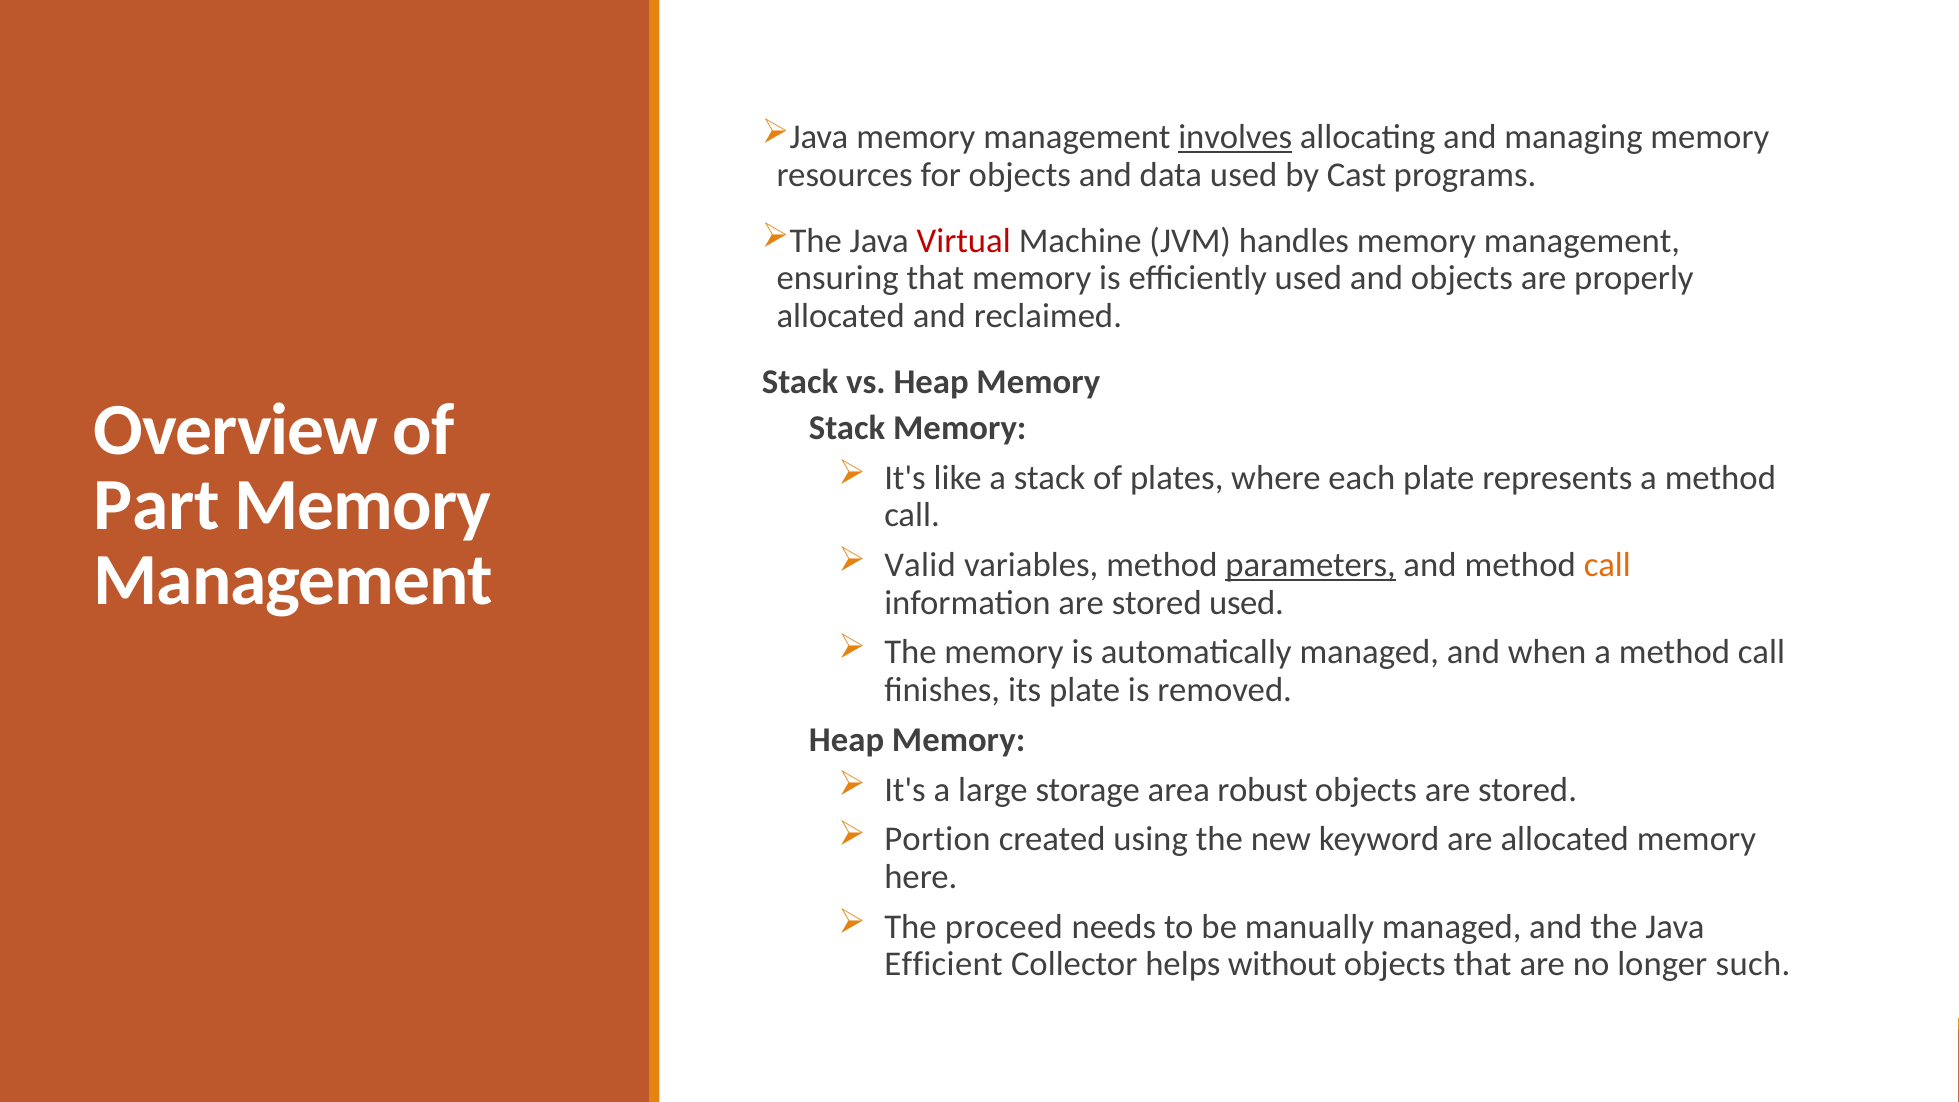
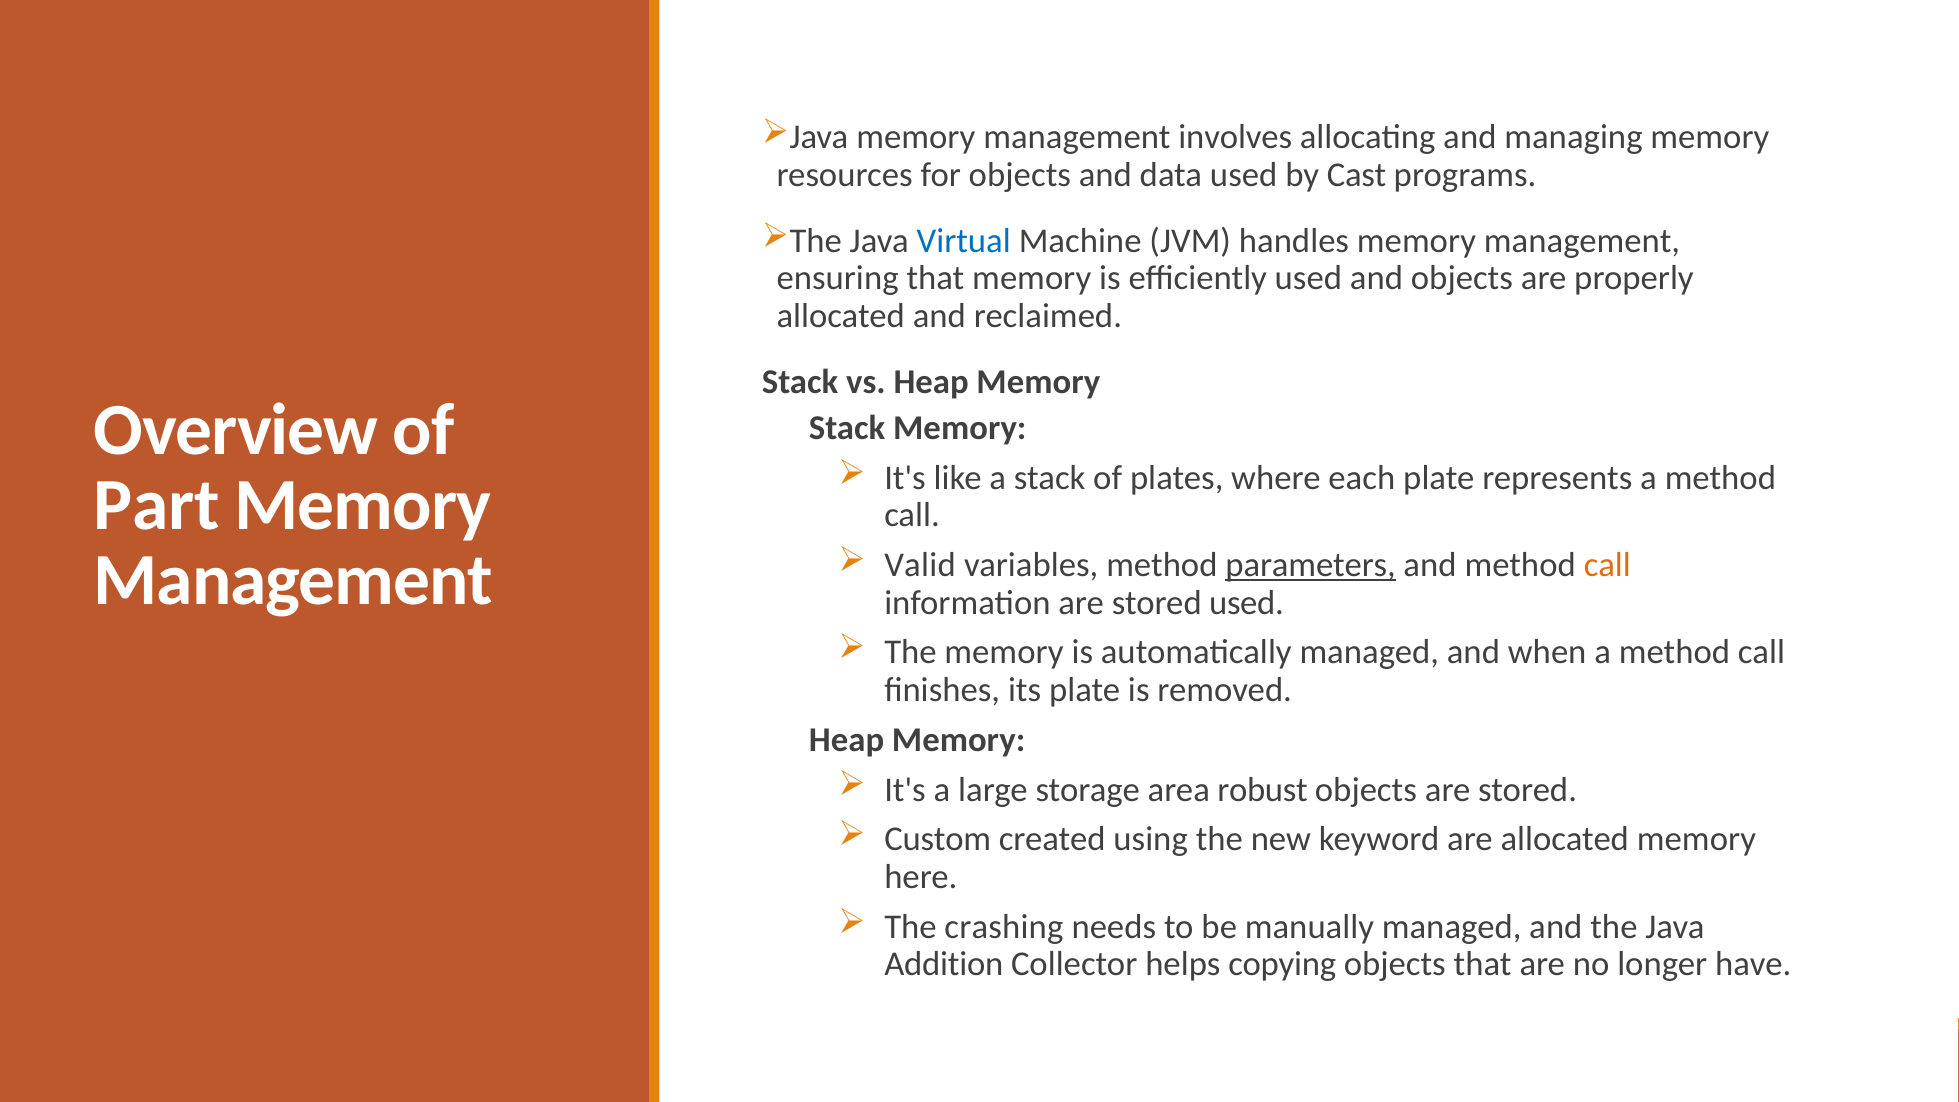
involves underline: present -> none
Virtual colour: red -> blue
Portion: Portion -> Custom
proceed: proceed -> crashing
Efficient: Efficient -> Addition
without: without -> copying
such: such -> have
